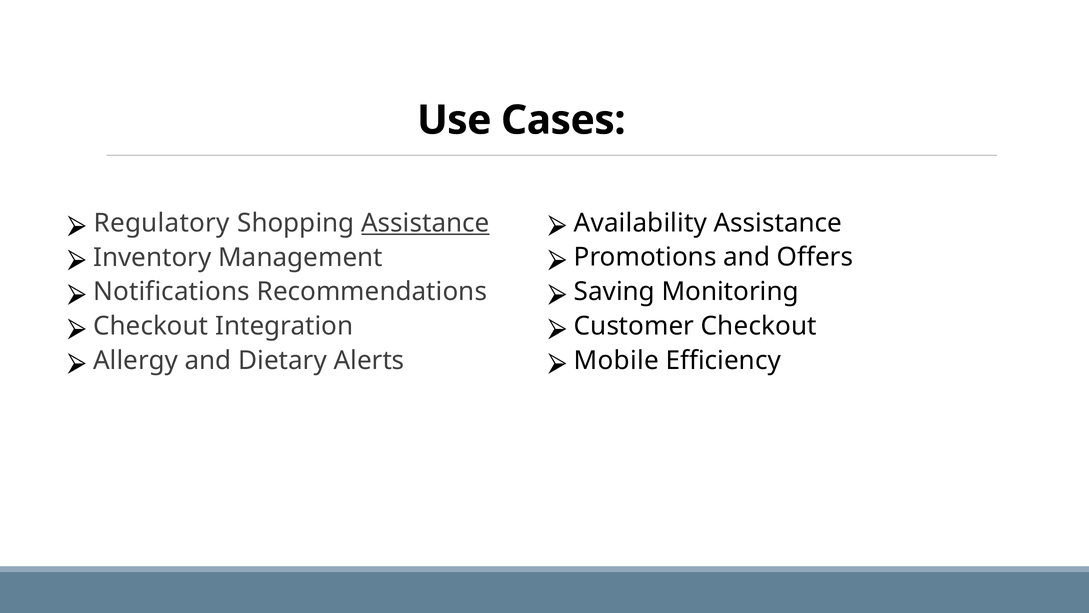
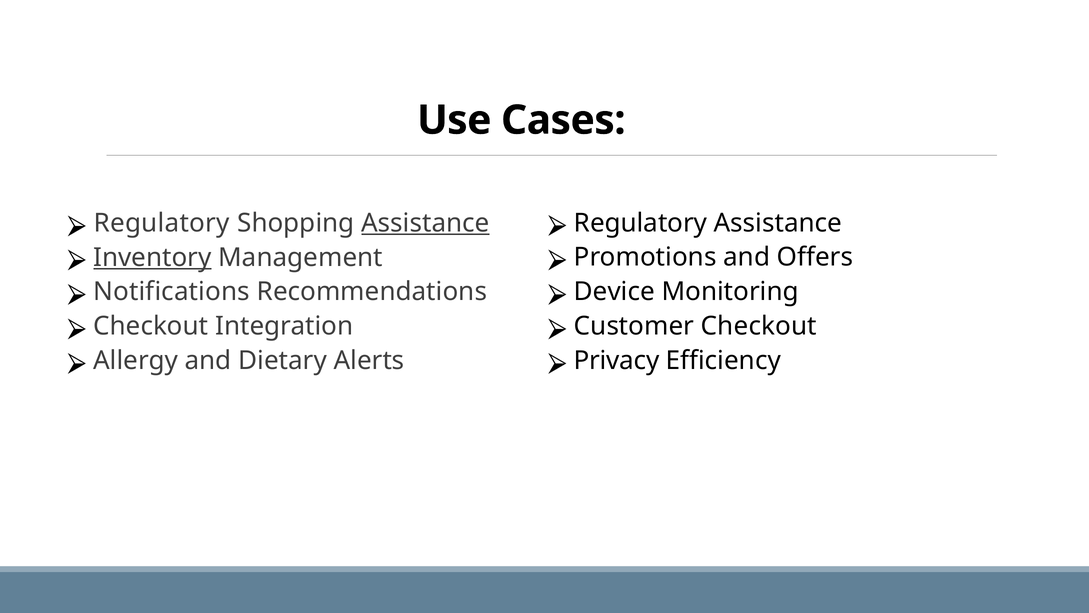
Availability at (640, 223): Availability -> Regulatory
Inventory underline: none -> present
Saving: Saving -> Device
Mobile: Mobile -> Privacy
